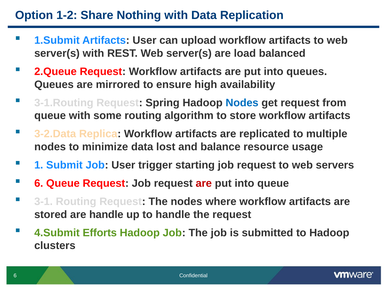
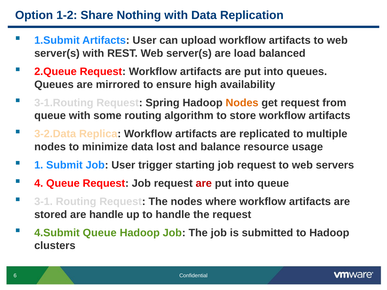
Nodes at (242, 103) colour: blue -> orange
6 at (39, 184): 6 -> 4
4.Submit Efforts: Efforts -> Queue
